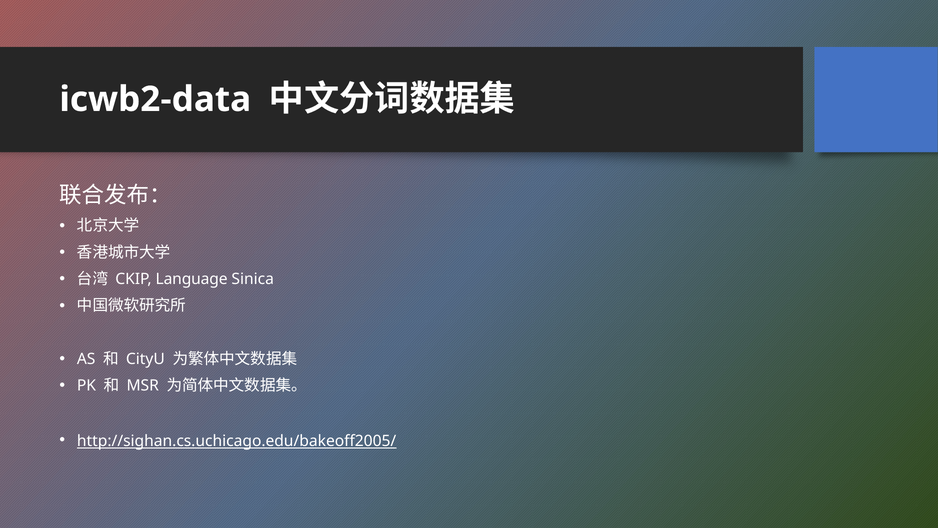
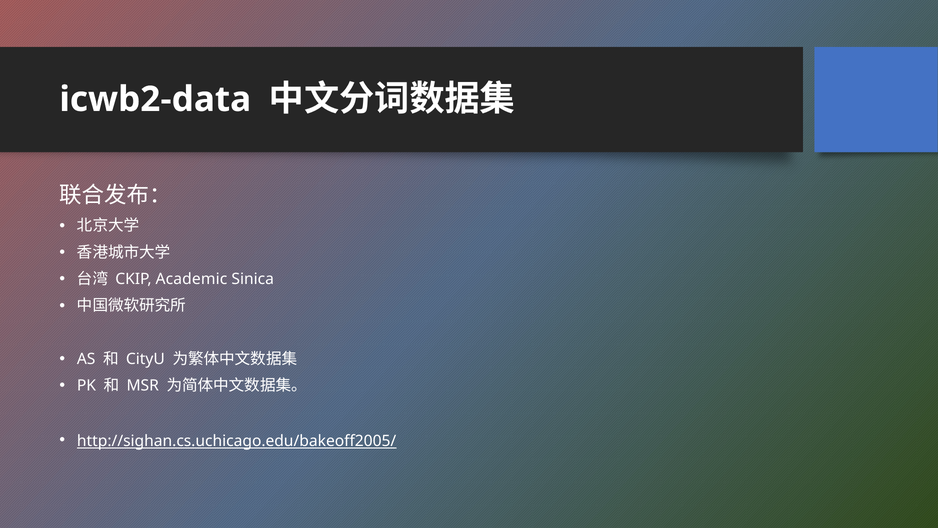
Language: Language -> Academic
